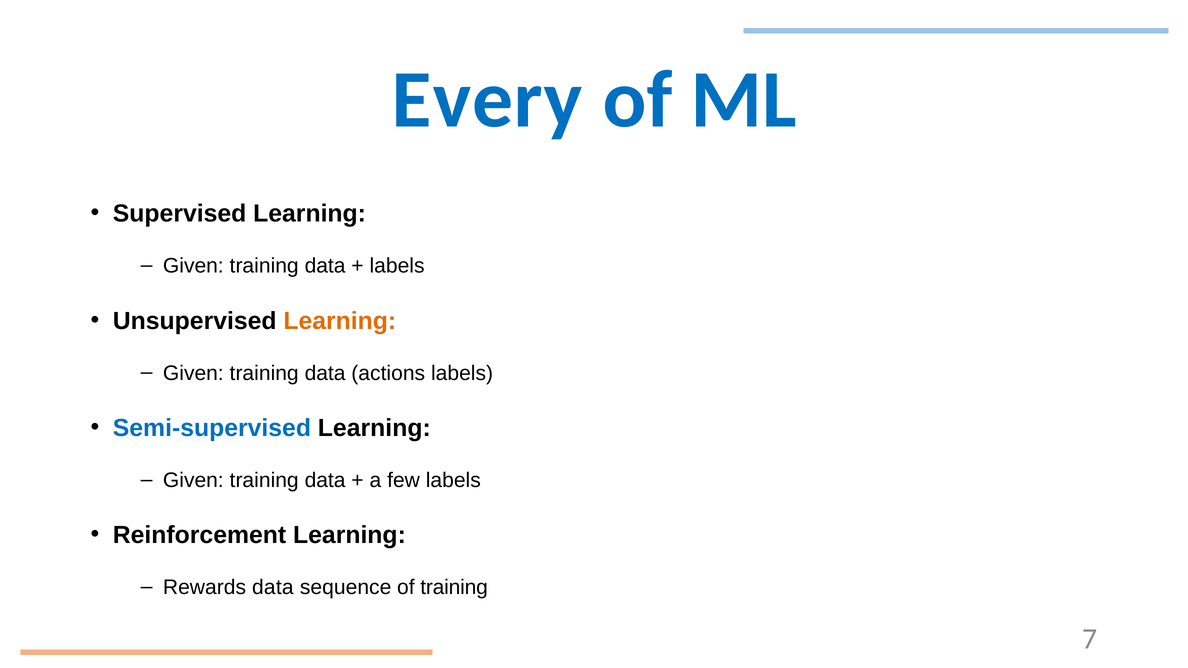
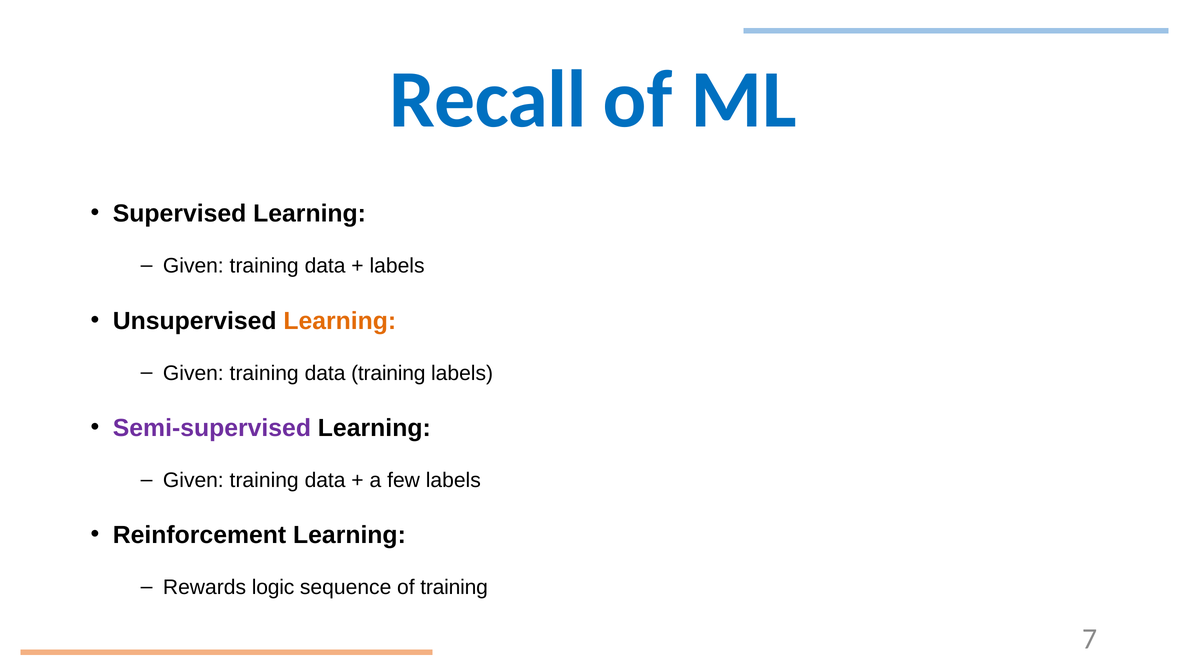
Every: Every -> Recall
data actions: actions -> training
Semi-supervised colour: blue -> purple
Rewards data: data -> logic
